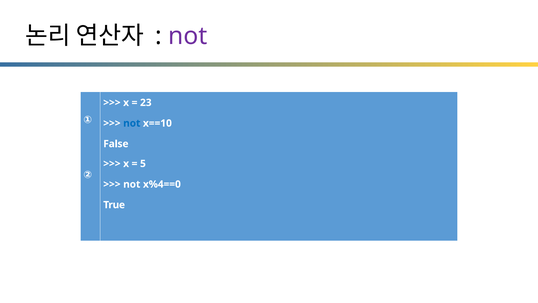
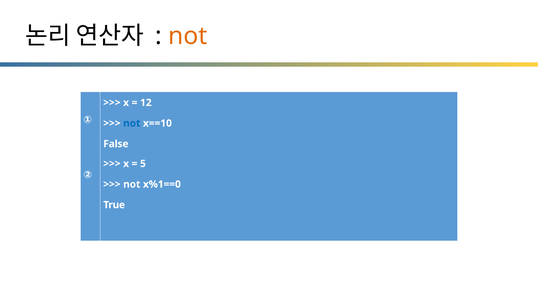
not at (188, 36) colour: purple -> orange
23: 23 -> 12
x%4==0: x%4==0 -> x%1==0
